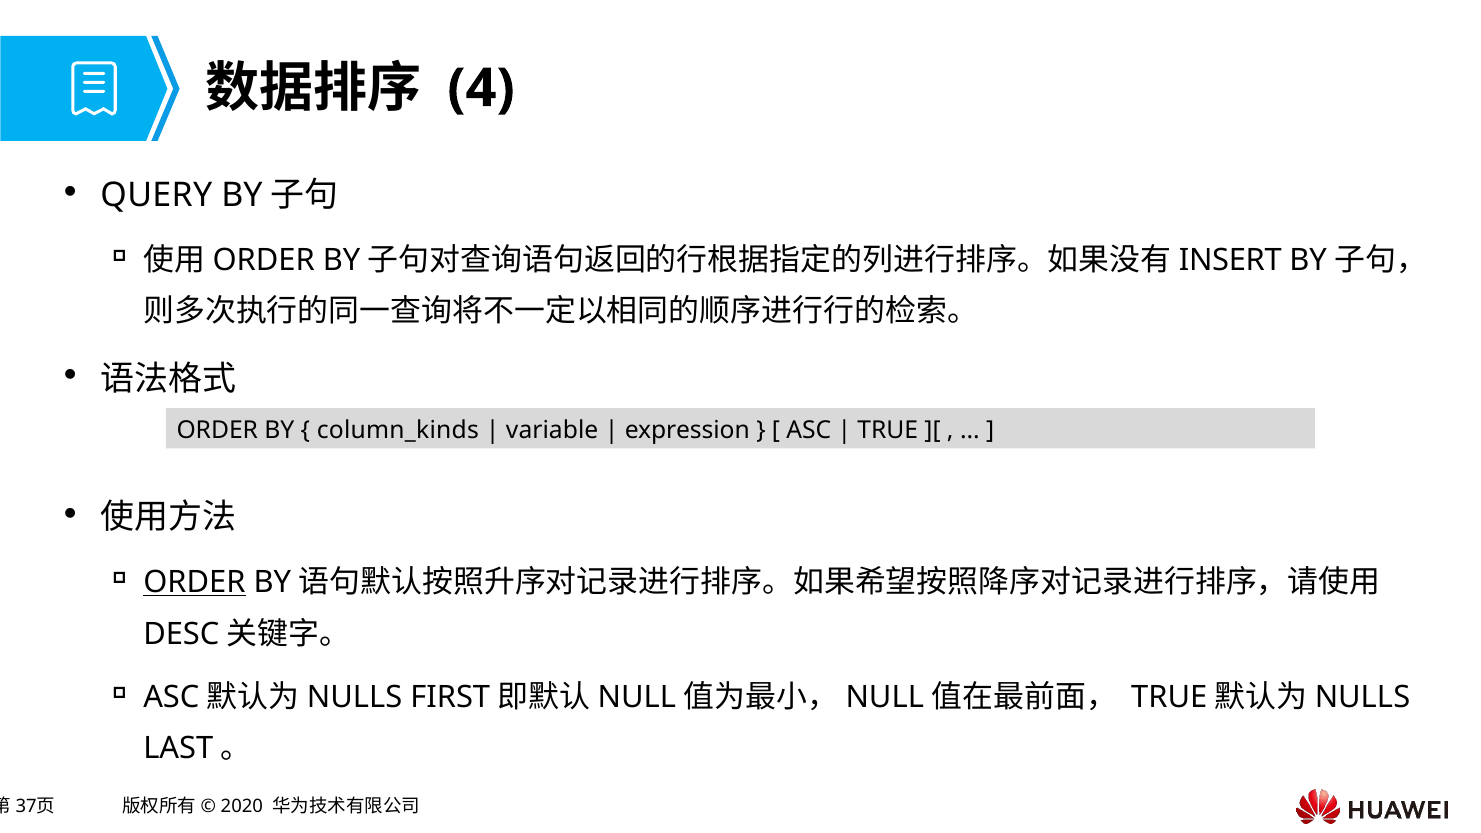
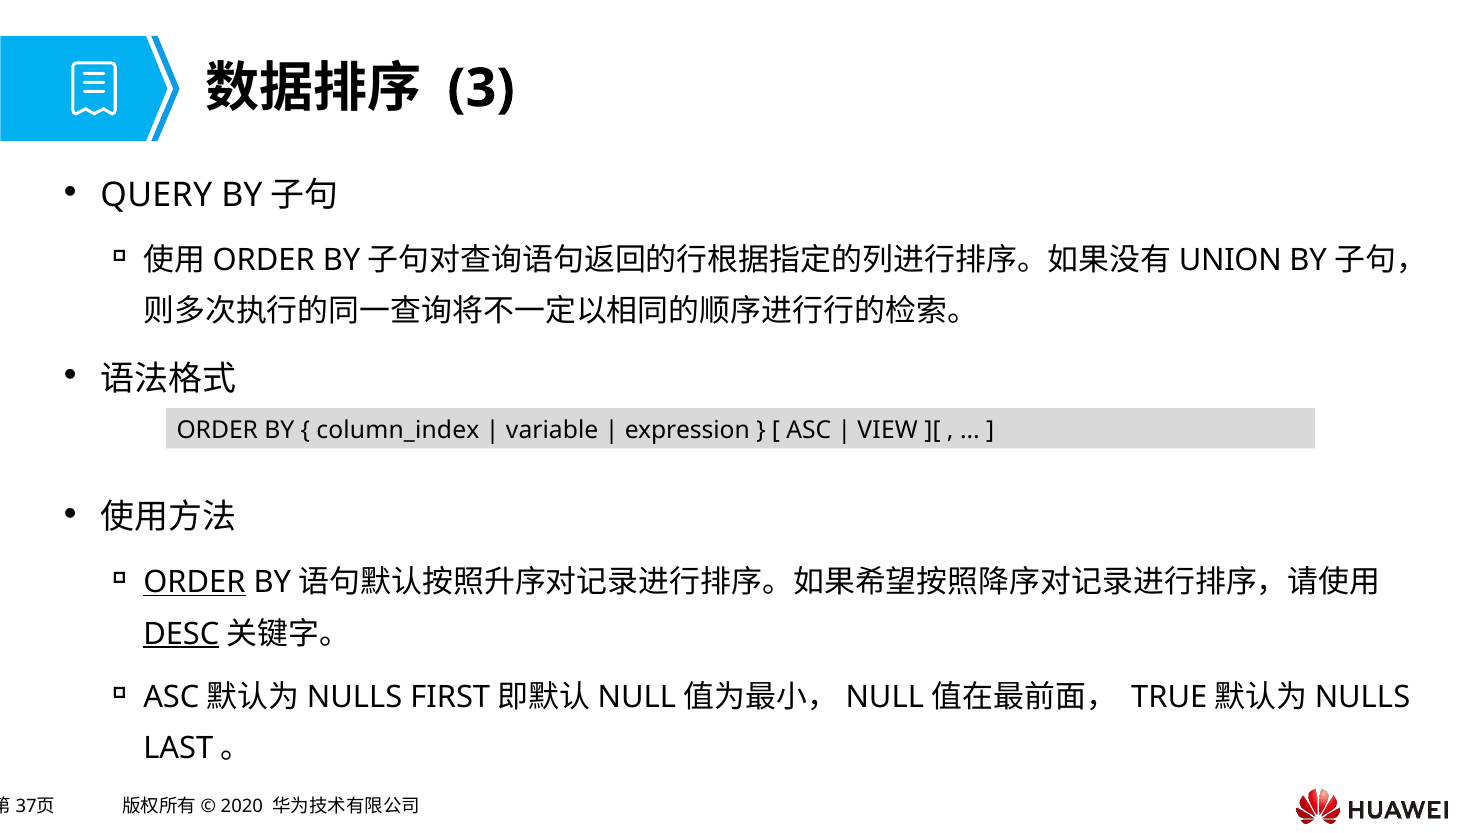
4: 4 -> 3
INSERT: INSERT -> UNION
column_kinds: column_kinds -> column_index
TRUE at (888, 430): TRUE -> VIEW
DESC underline: none -> present
